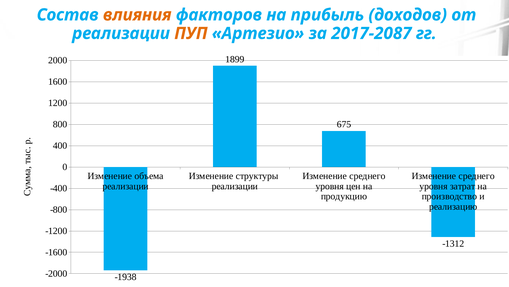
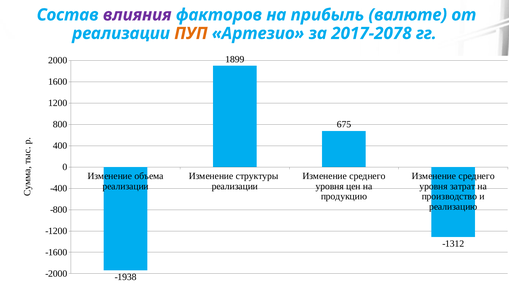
влияния colour: orange -> purple
доходов: доходов -> валюте
2017-2087: 2017-2087 -> 2017-2078
